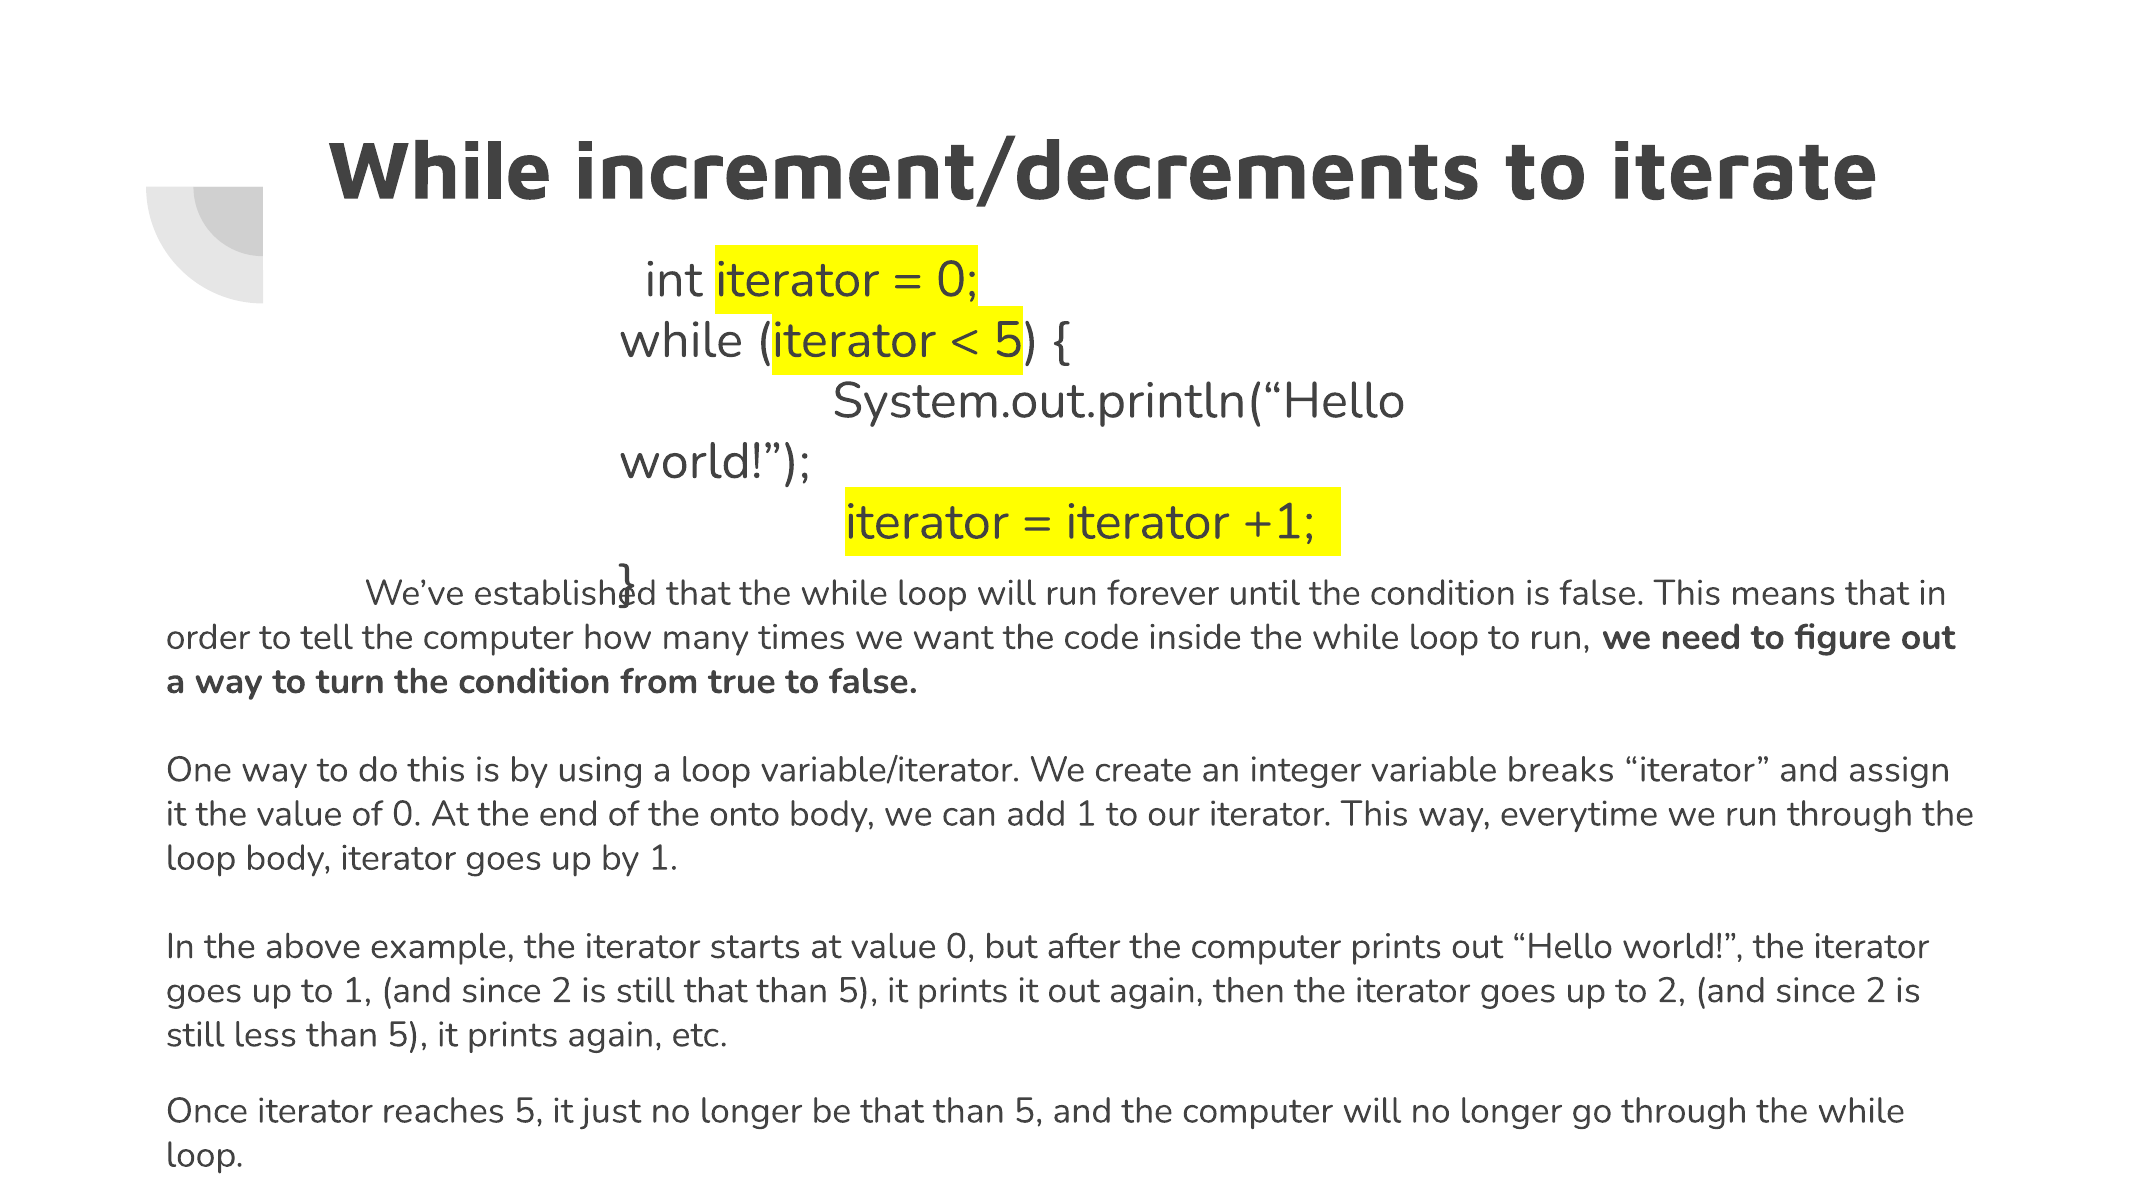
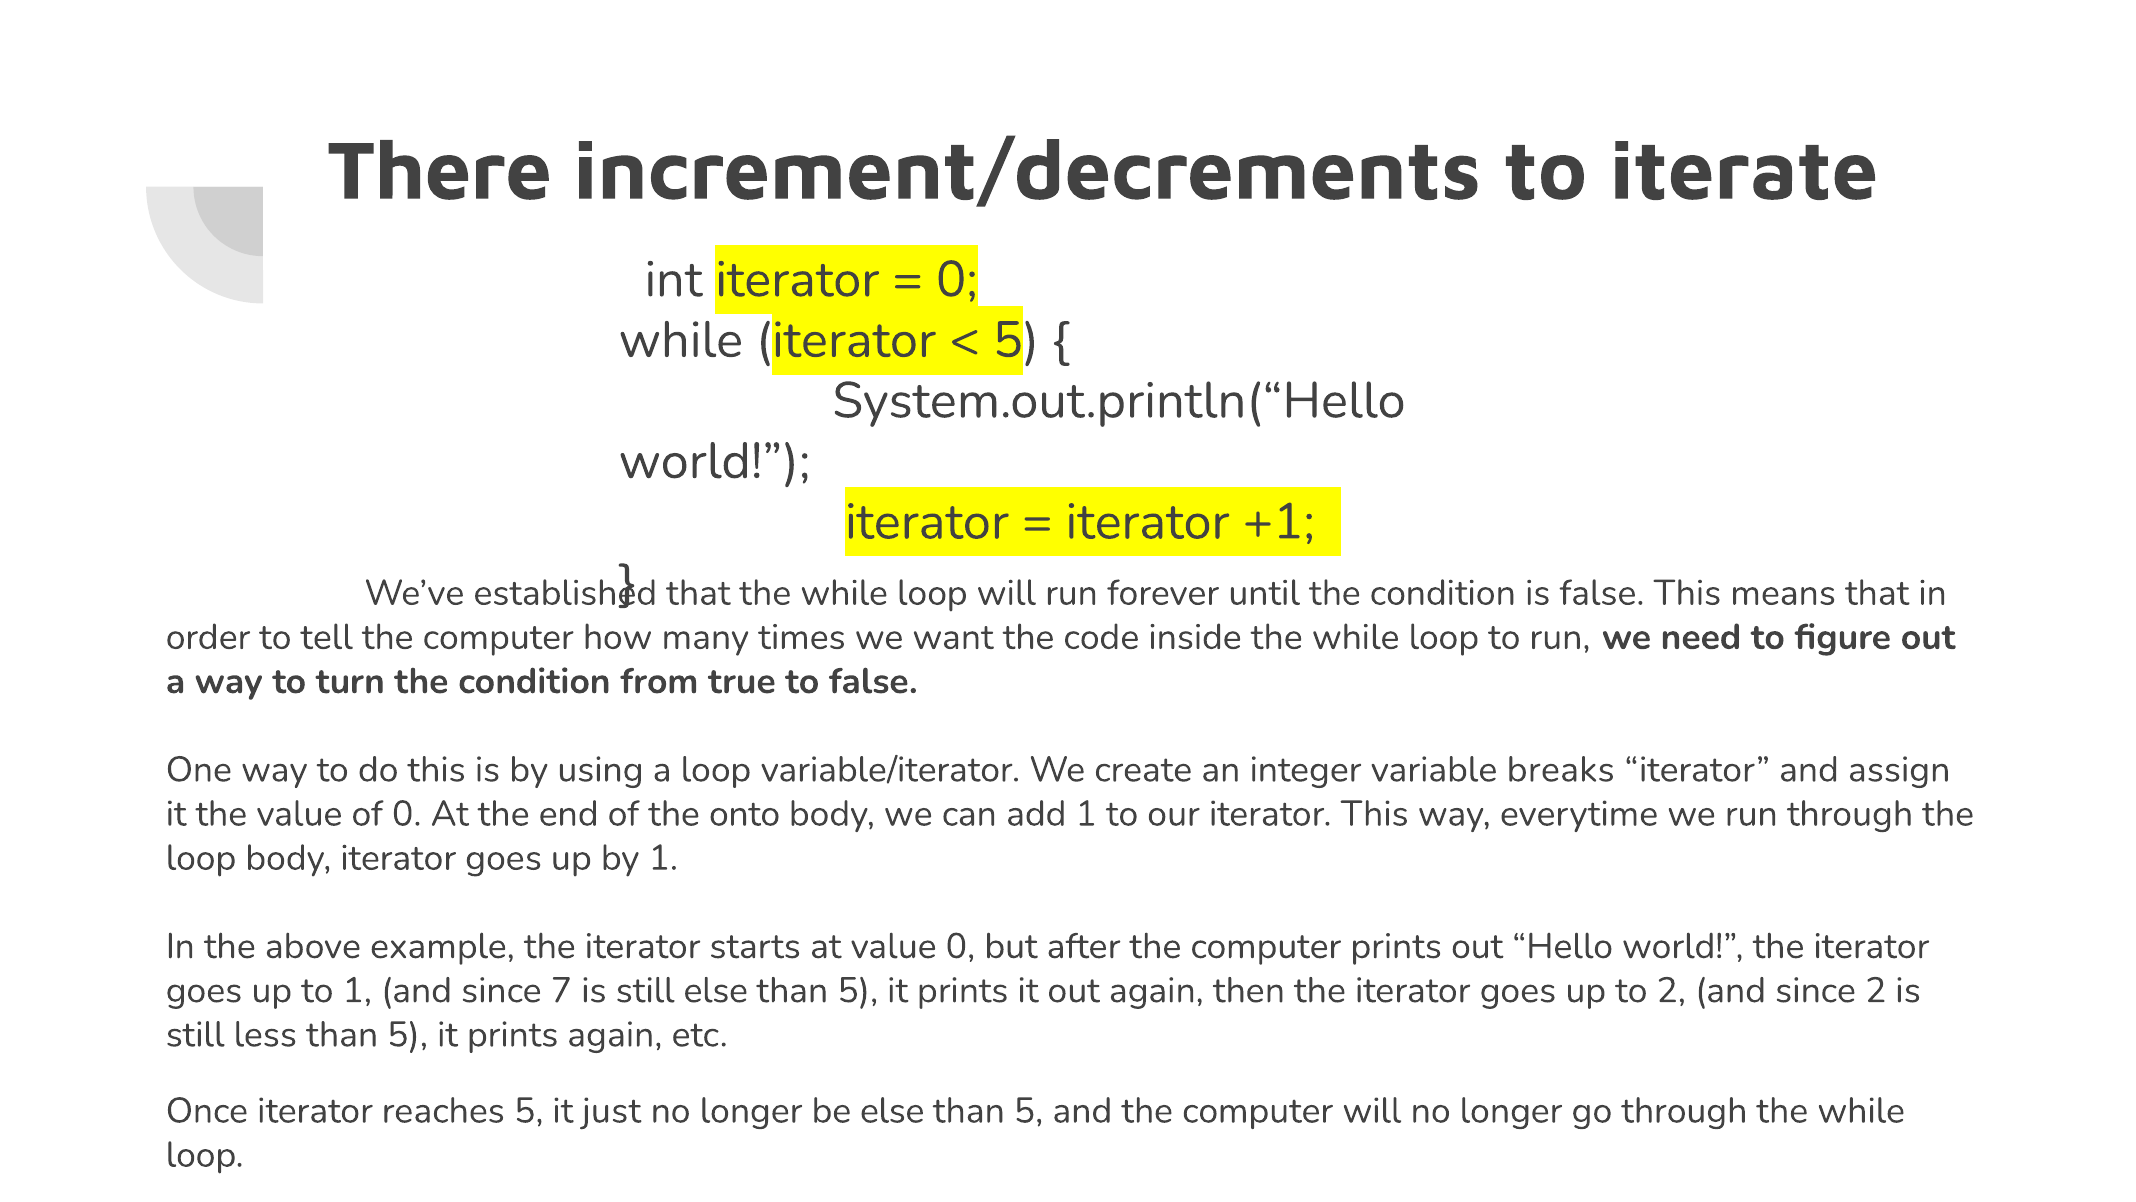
While at (439, 171): While -> There
1 and since 2: 2 -> 7
still that: that -> else
be that: that -> else
